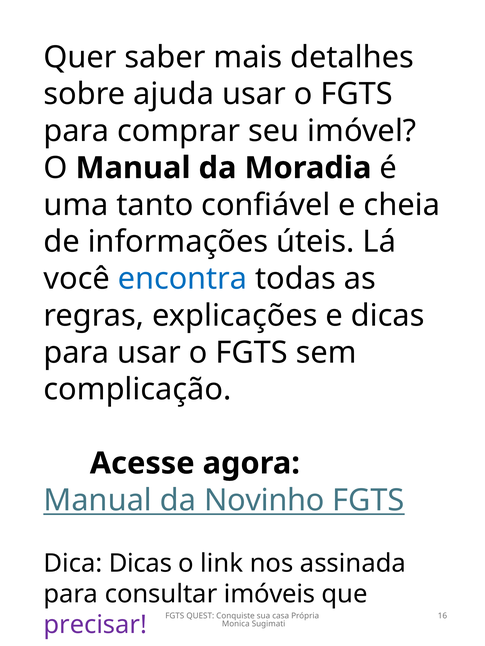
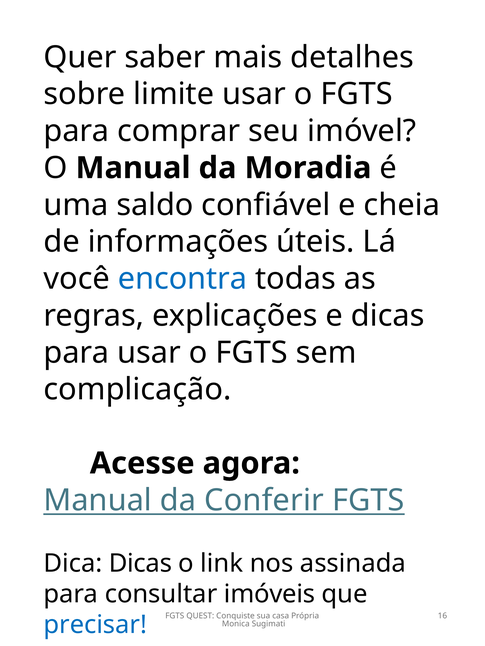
ajuda: ajuda -> limite
tanto: tanto -> saldo
Novinho: Novinho -> Conferir
precisar colour: purple -> blue
